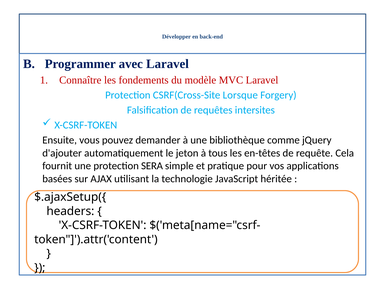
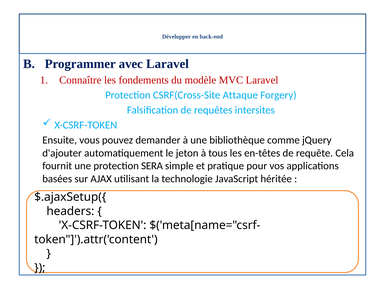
Lorsque: Lorsque -> Attaque
